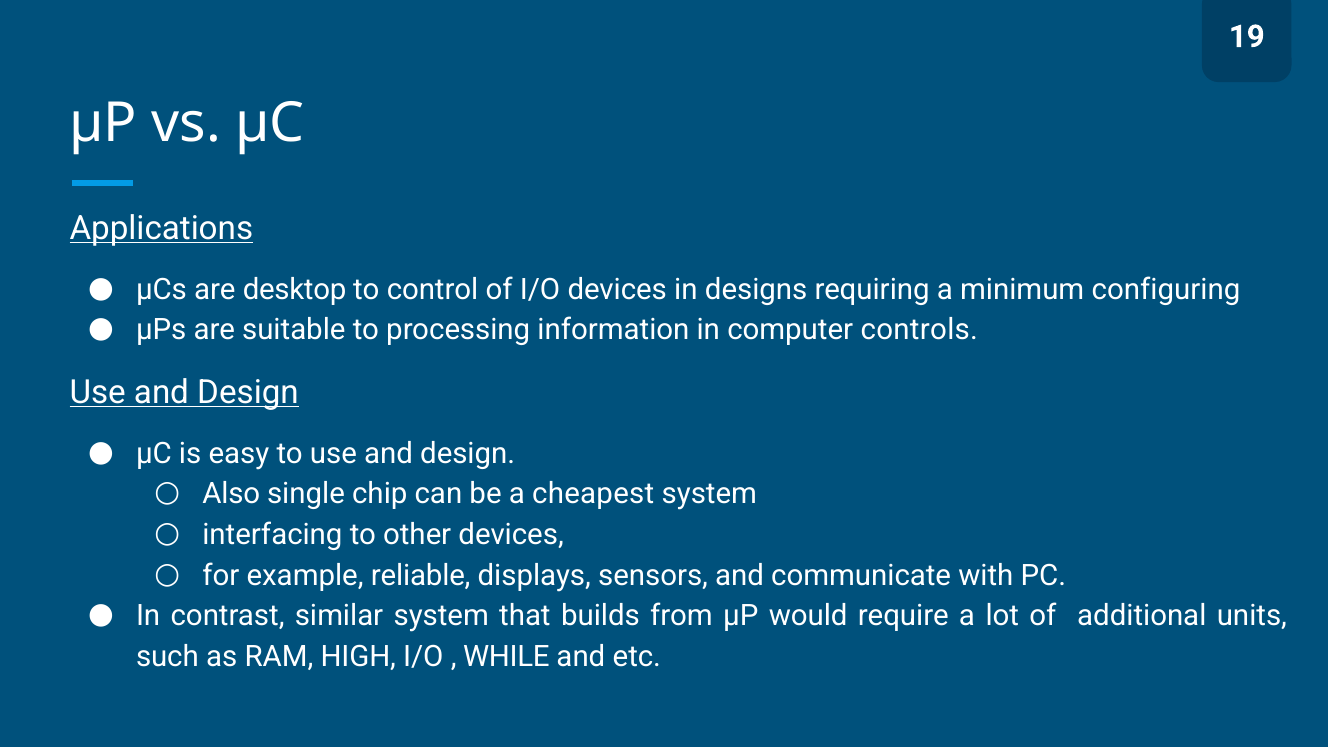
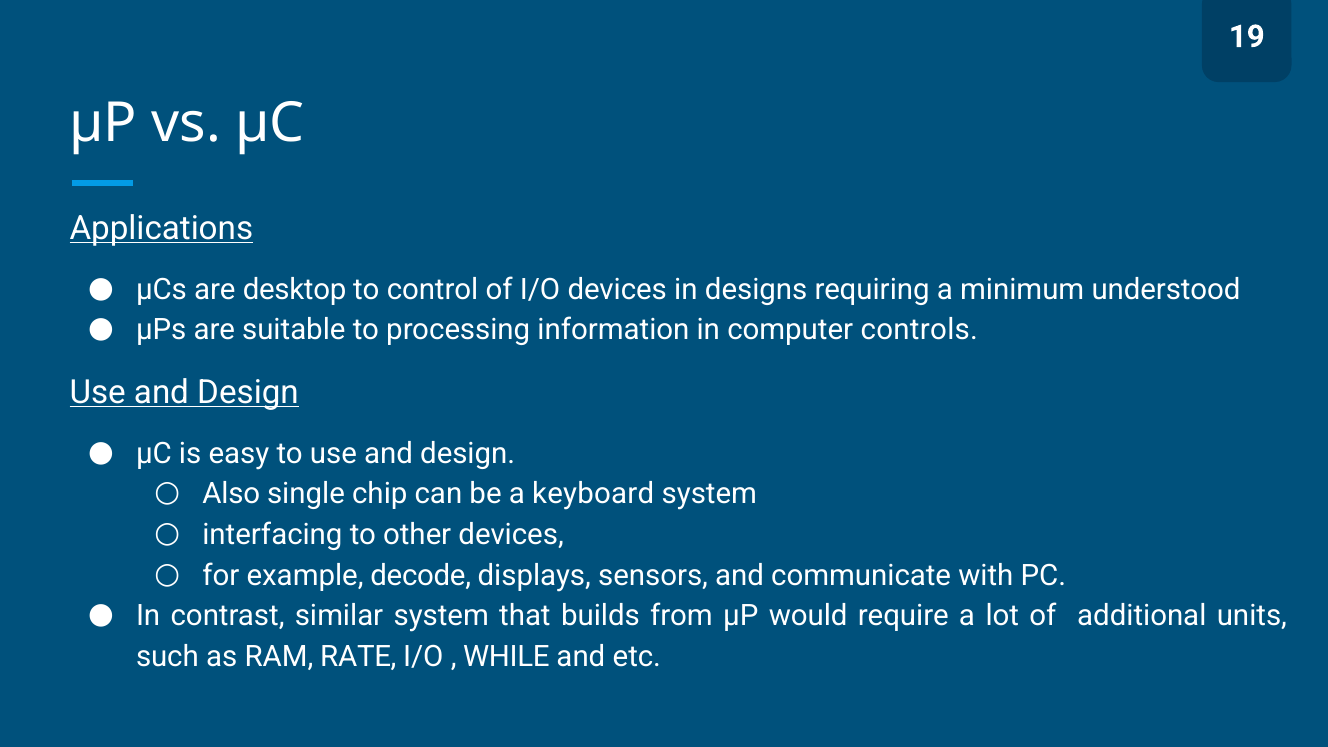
configuring: configuring -> understood
cheapest: cheapest -> keyboard
reliable: reliable -> decode
HIGH: HIGH -> RATE
